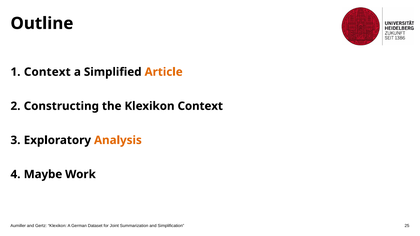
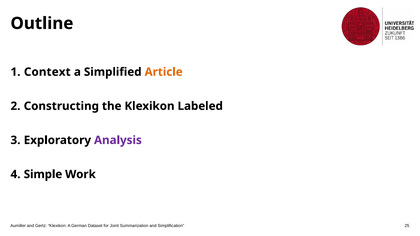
Klexikon Context: Context -> Labeled
Analysis colour: orange -> purple
Maybe: Maybe -> Simple
